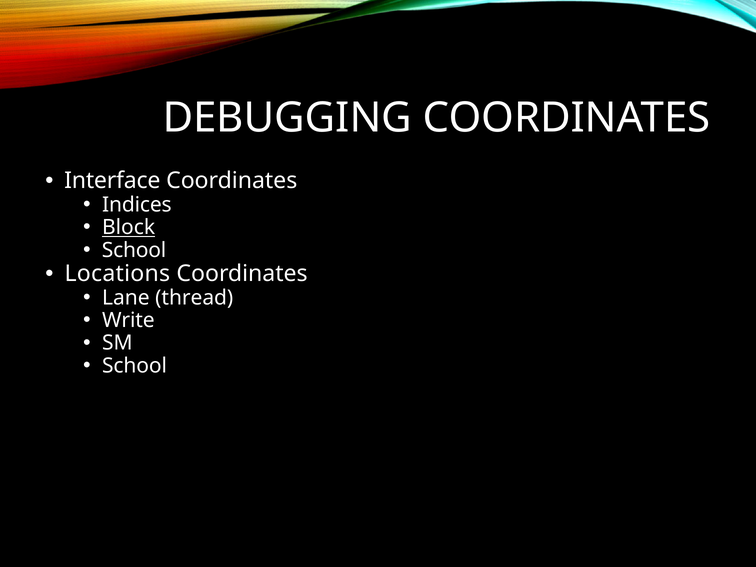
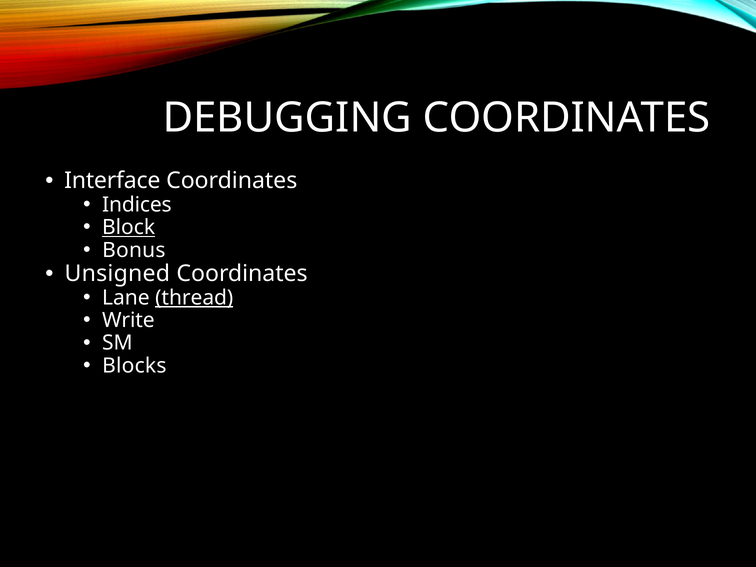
School at (134, 250): School -> Bonus
Locations: Locations -> Unsigned
thread underline: none -> present
School at (135, 366): School -> Blocks
